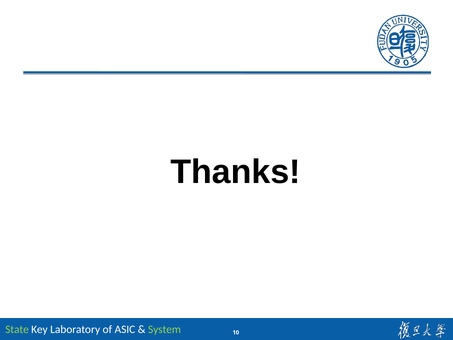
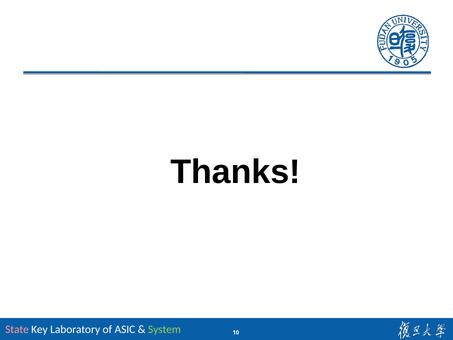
State colour: light green -> pink
